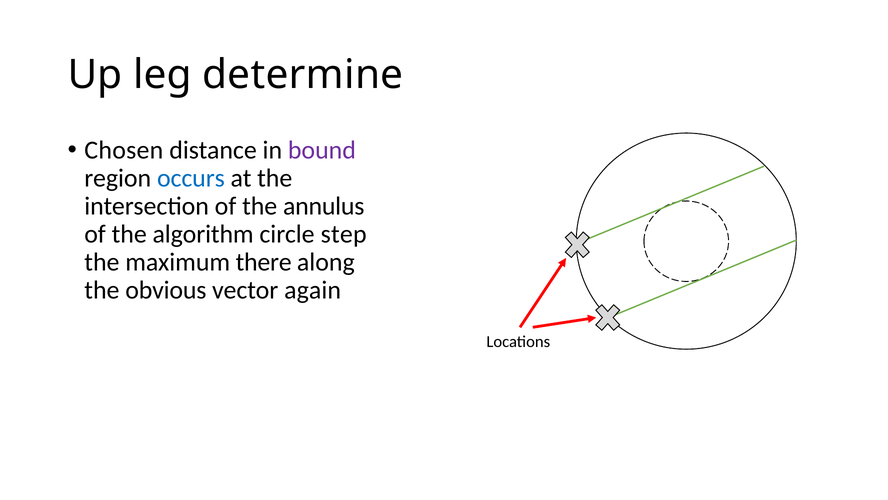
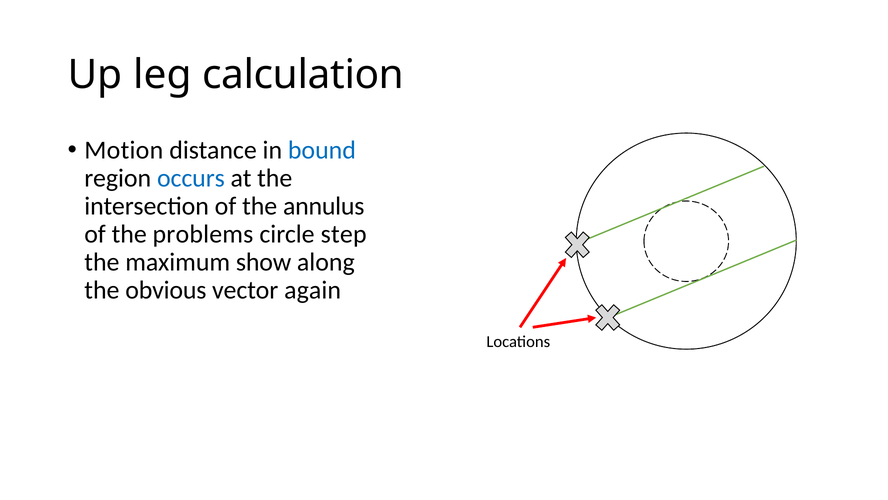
determine: determine -> calculation
Chosen: Chosen -> Motion
bound colour: purple -> blue
algorithm: algorithm -> problems
there: there -> show
